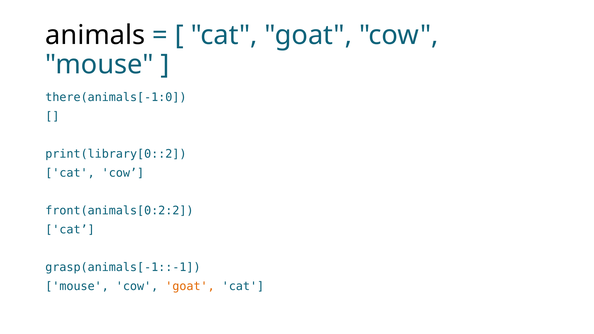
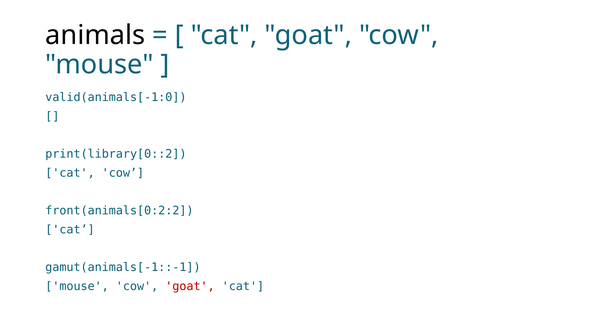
there(animals[-1:0: there(animals[-1:0 -> valid(animals[-1:0
grasp(animals[-1::-1: grasp(animals[-1::-1 -> gamut(animals[-1::-1
goat at (190, 286) colour: orange -> red
